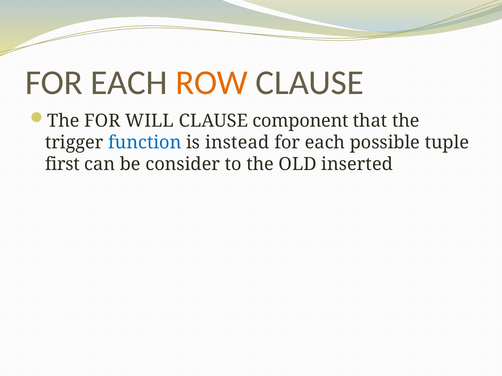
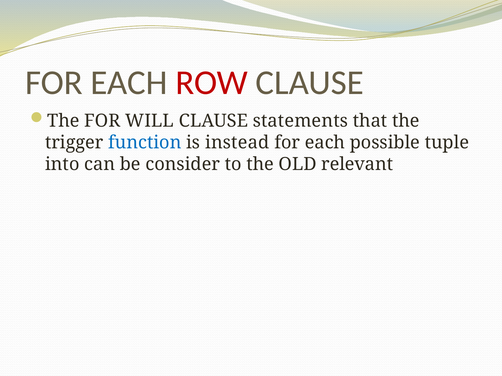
ROW colour: orange -> red
component: component -> statements
first: first -> into
inserted: inserted -> relevant
